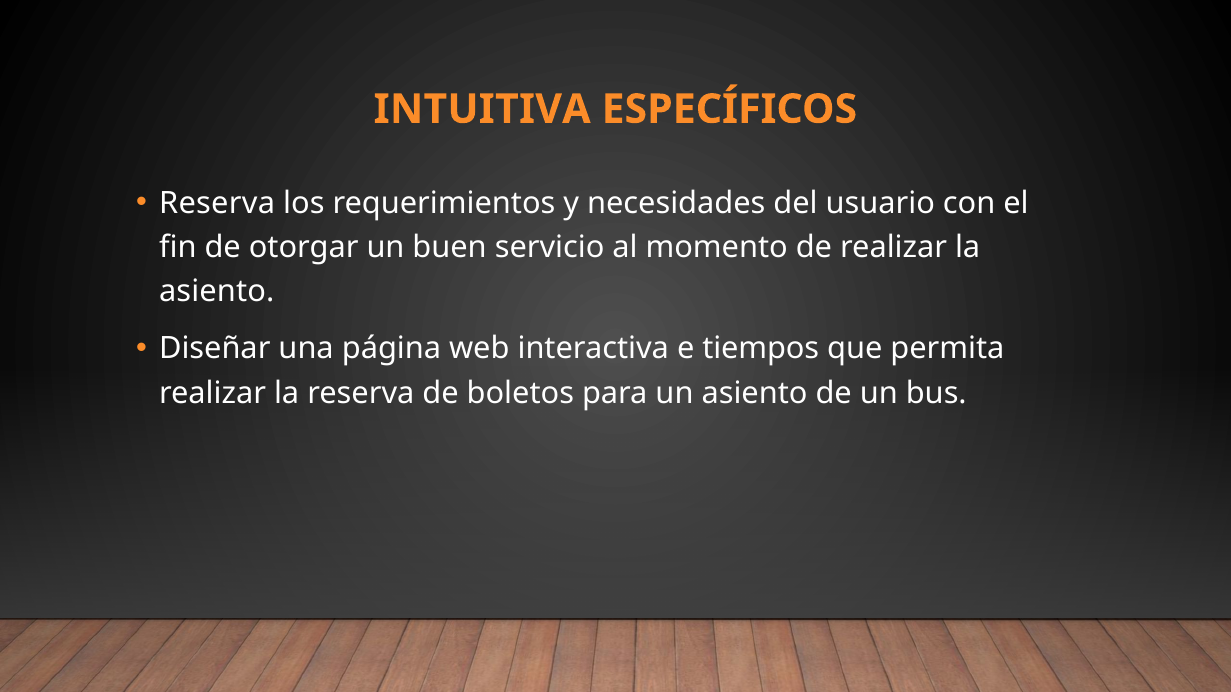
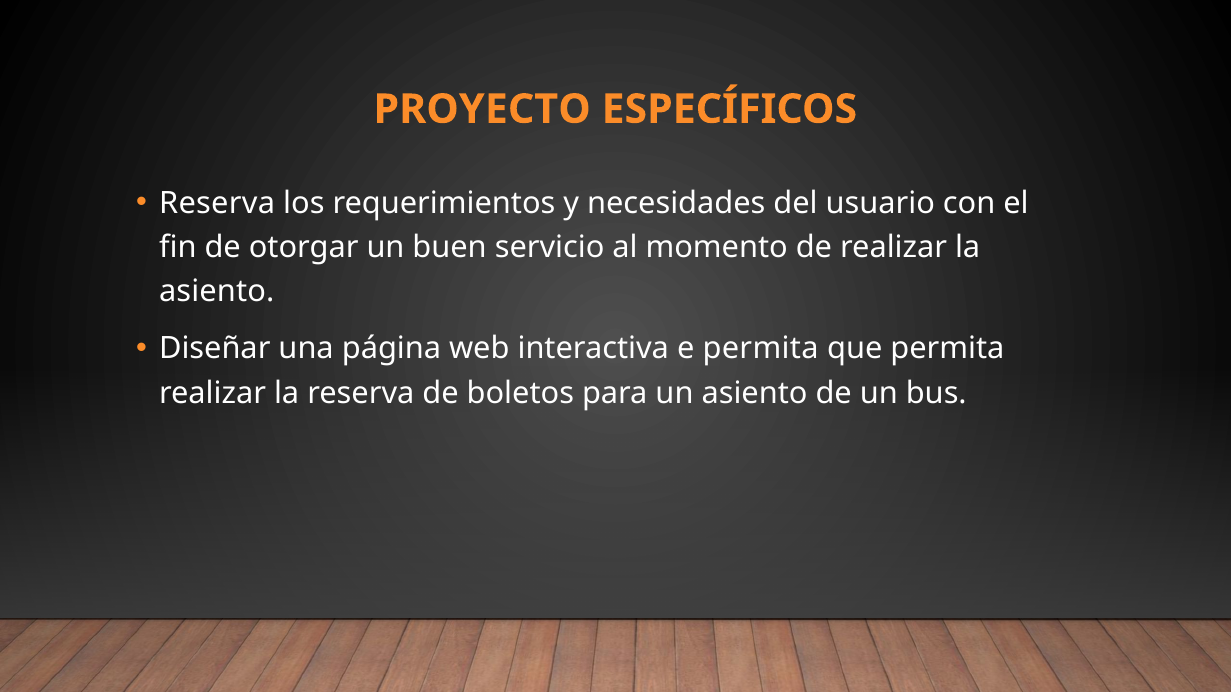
INTUITIVA: INTUITIVA -> PROYECTO
e tiempos: tiempos -> permita
